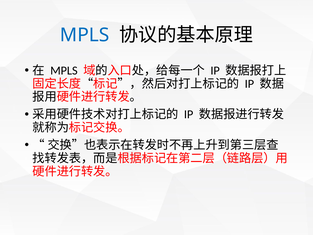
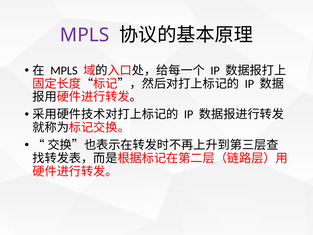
MPLS at (85, 35) colour: blue -> purple
